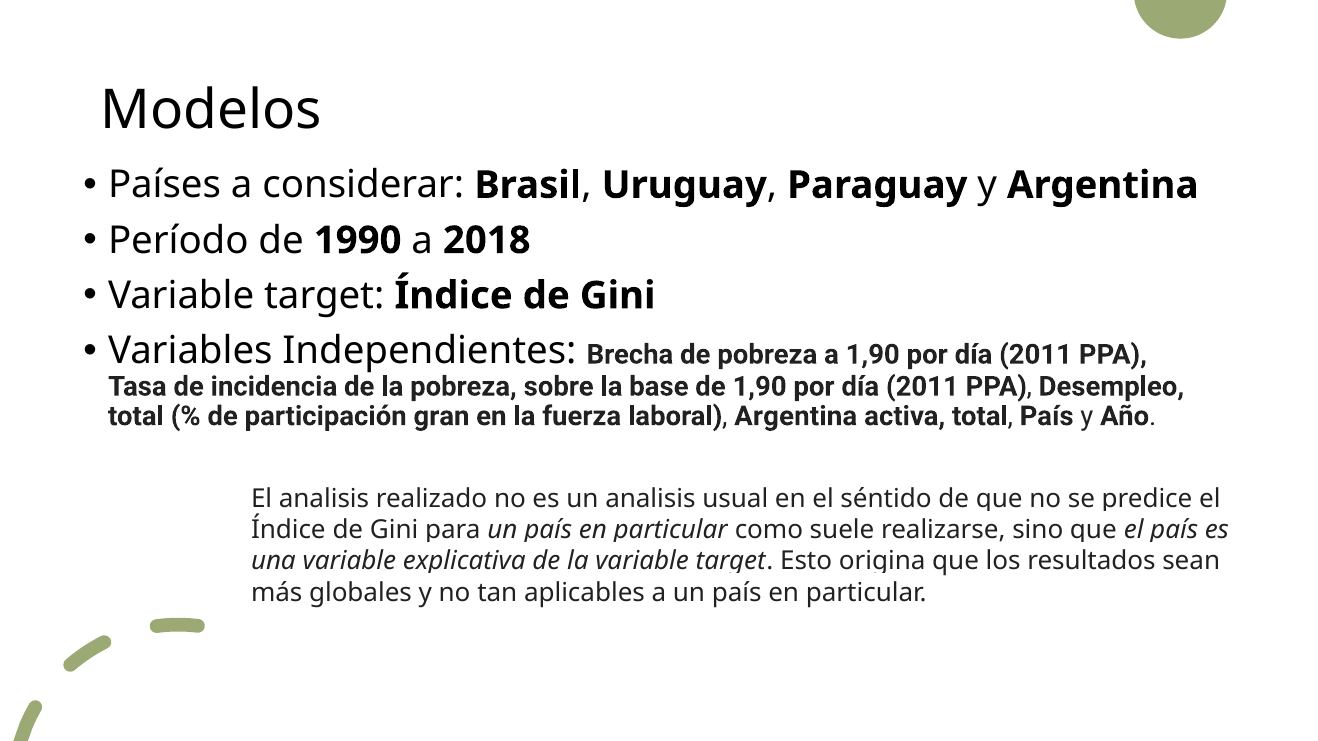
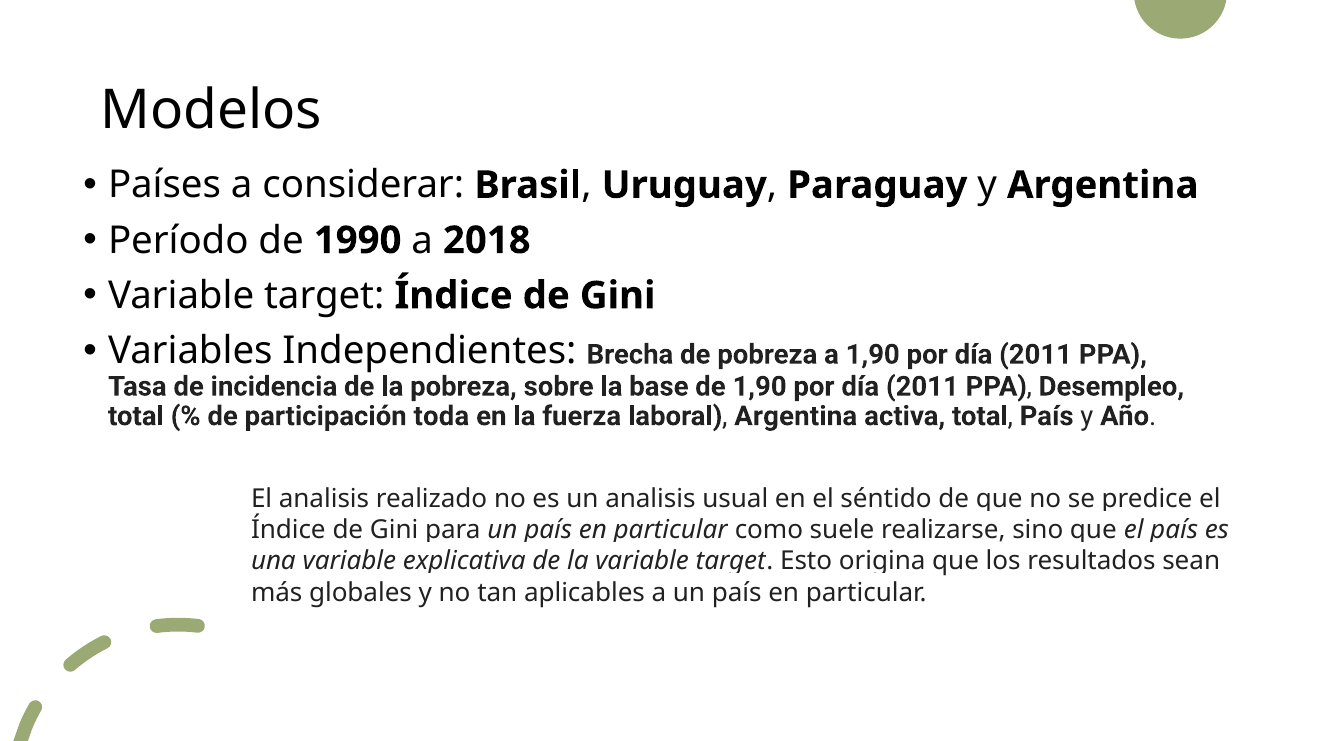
gran: gran -> toda
